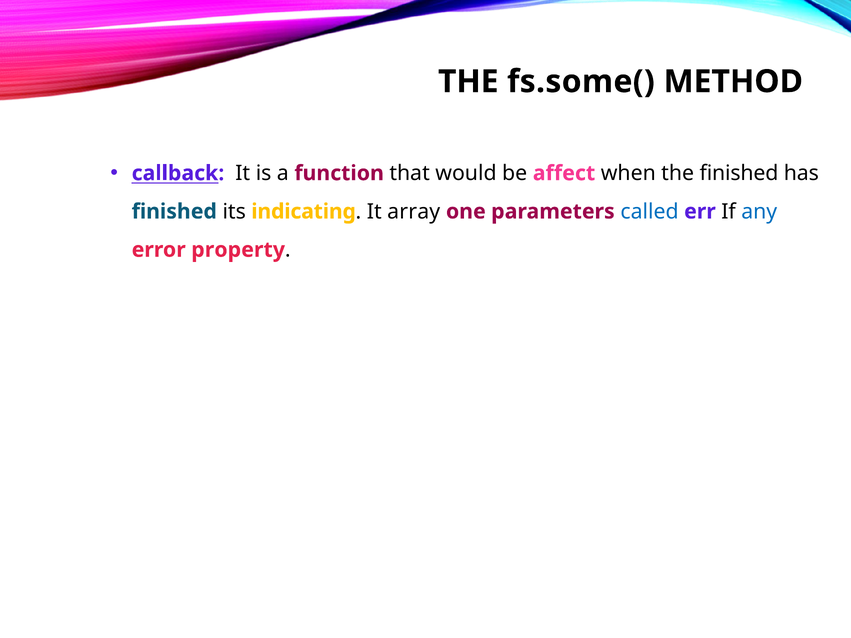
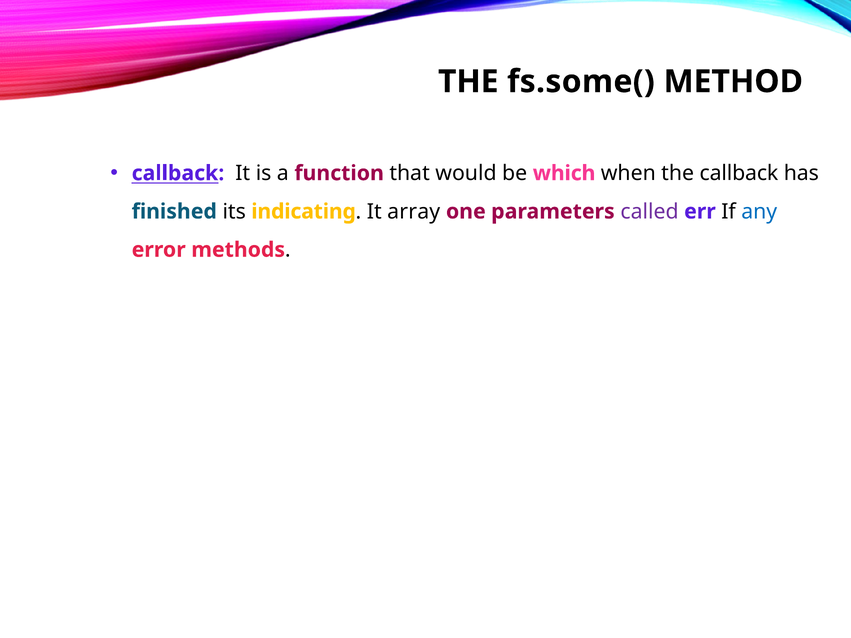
affect: affect -> which
the finished: finished -> callback
called colour: blue -> purple
property: property -> methods
